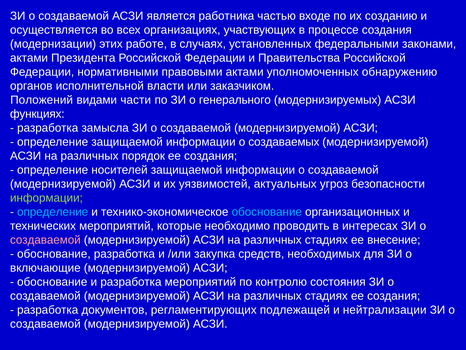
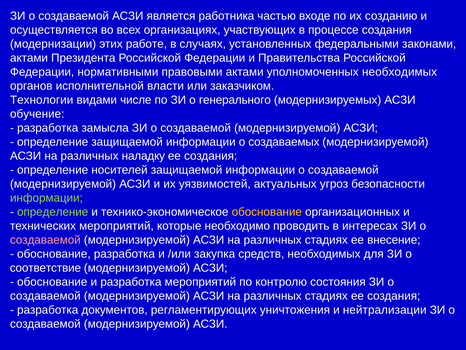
уполномоченных обнаружению: обнаружению -> необходимых
Положений: Положений -> Технологии
части: части -> числе
функциях: функциях -> обучение
порядок: порядок -> наладку
определение at (53, 212) colour: light blue -> light green
обоснование at (267, 212) colour: light blue -> yellow
включающие: включающие -> соответствие
подлежащей: подлежащей -> уничтожения
